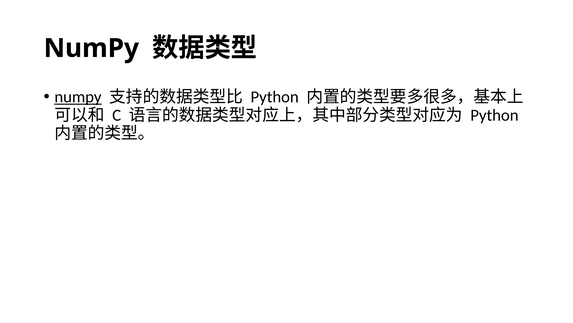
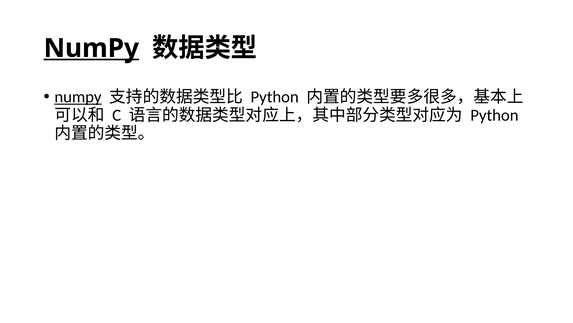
NumPy at (91, 48) underline: none -> present
